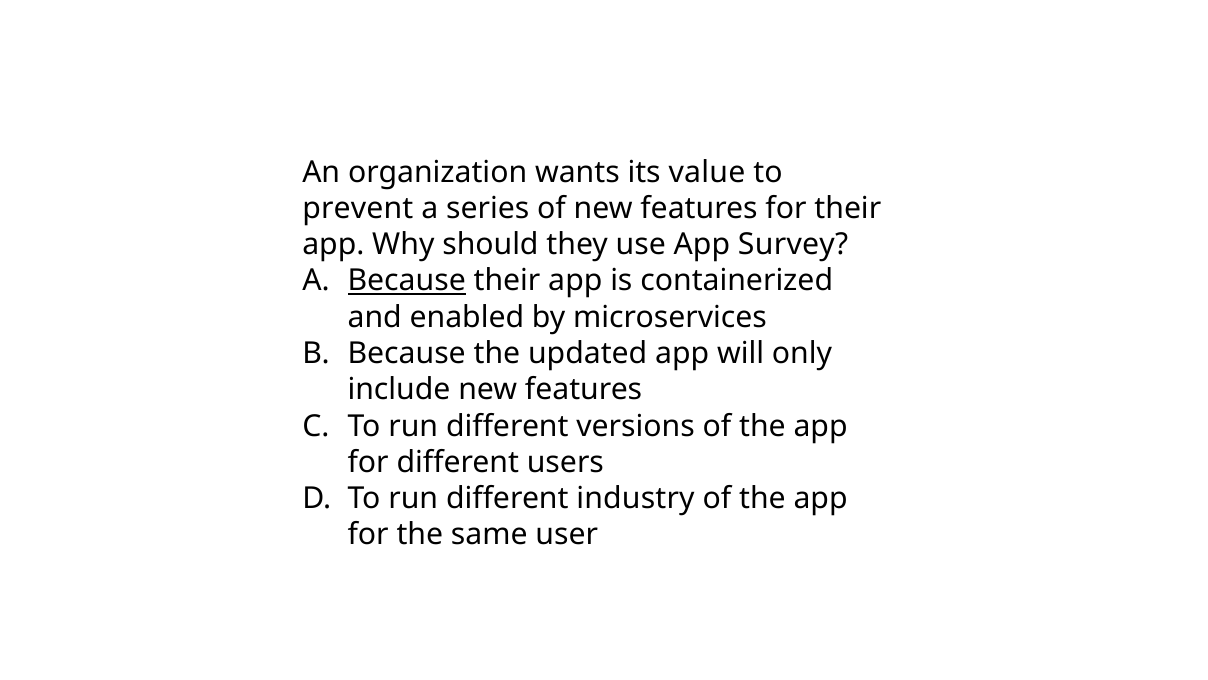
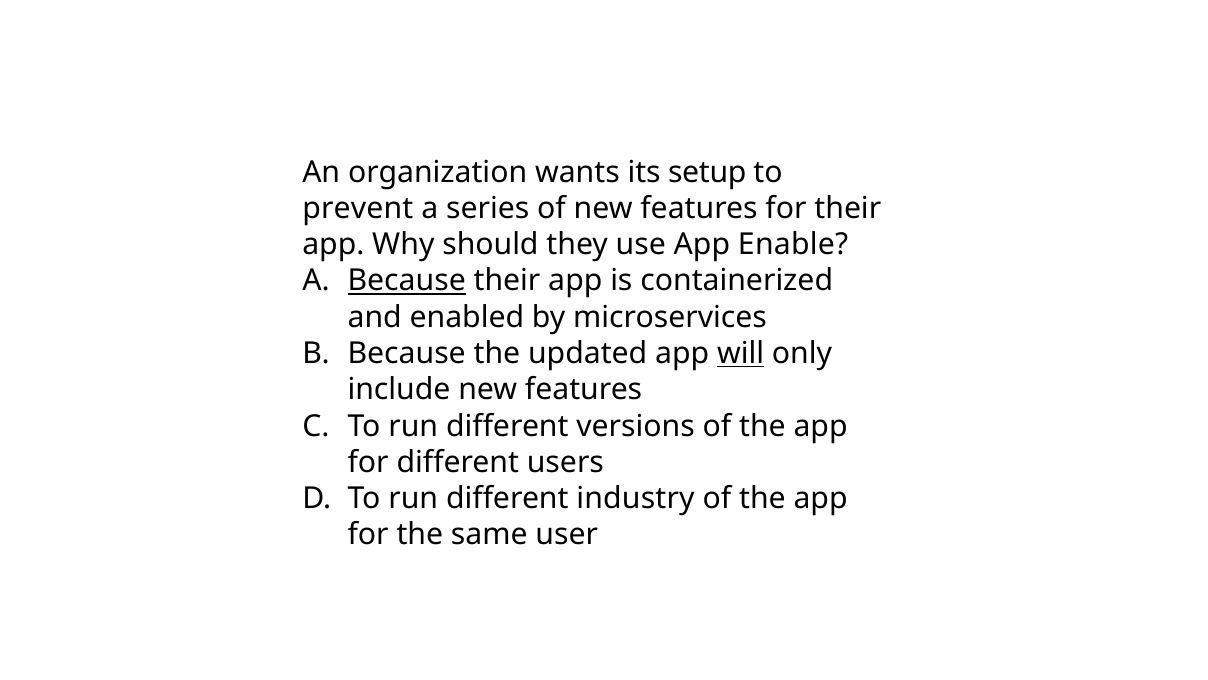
value: value -> setup
Survey: Survey -> Enable
will underline: none -> present
